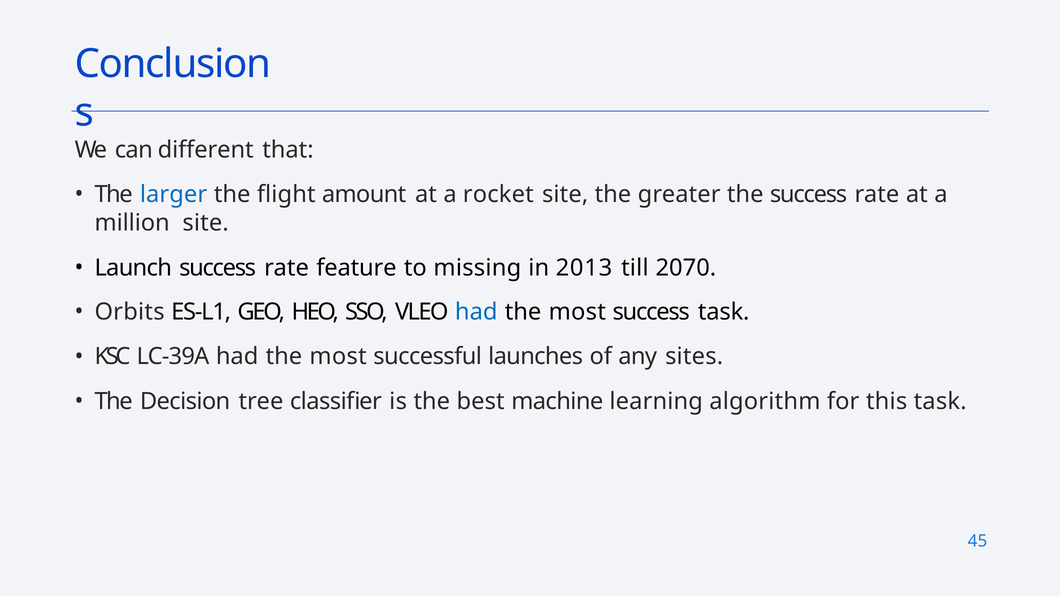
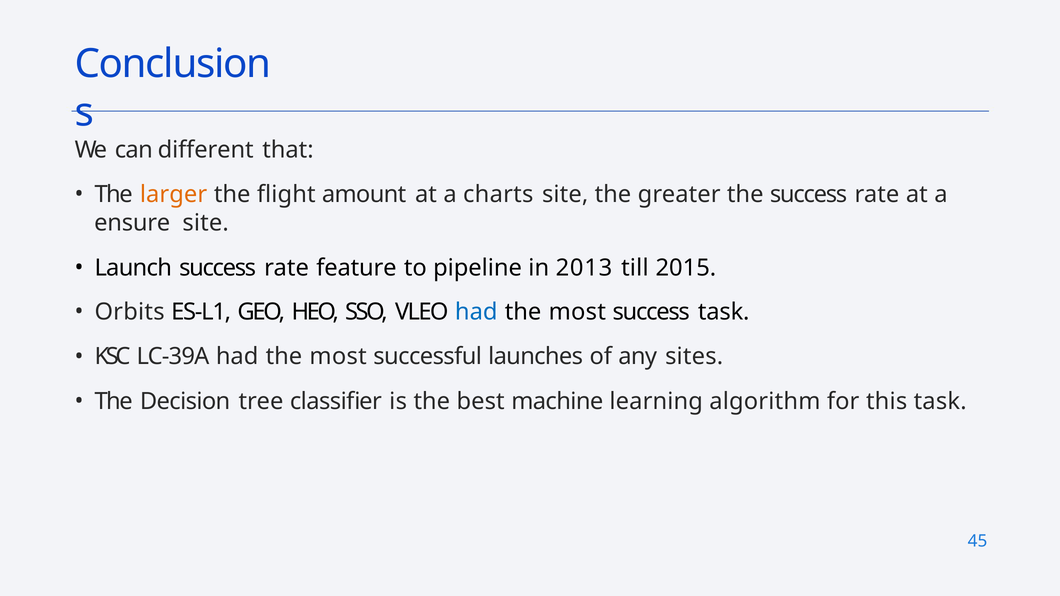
larger colour: blue -> orange
rocket: rocket -> charts
million: million -> ensure
missing: missing -> pipeline
2070: 2070 -> 2015
